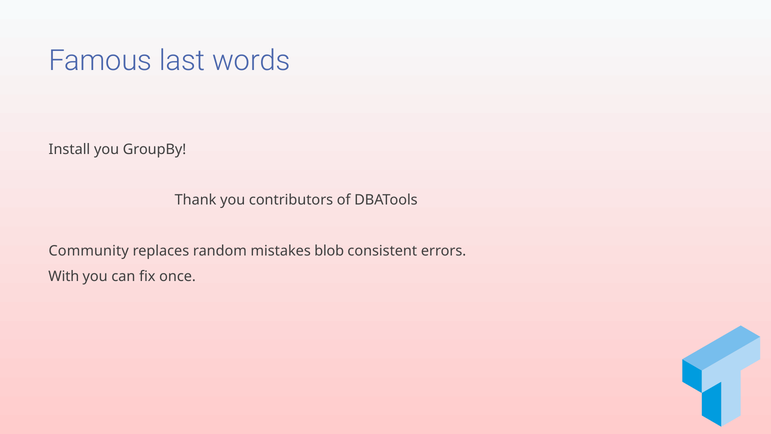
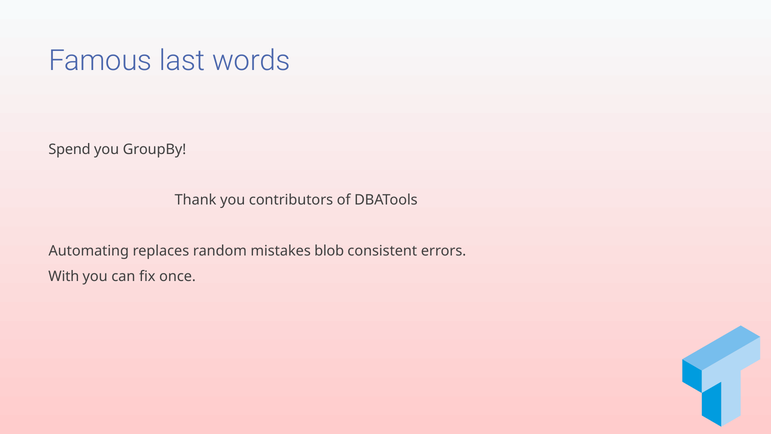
Install: Install -> Spend
Community: Community -> Automating
